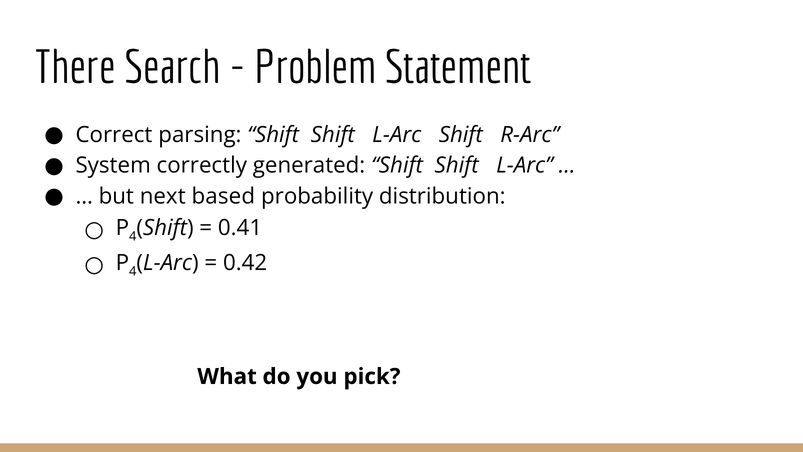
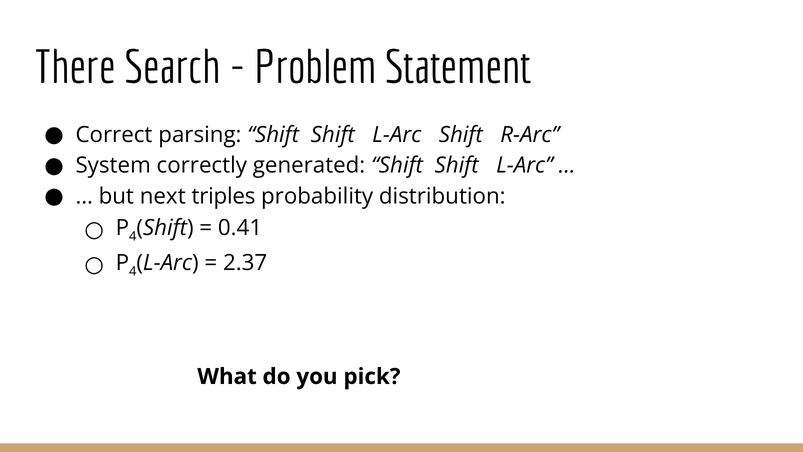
based: based -> triples
0.42: 0.42 -> 2.37
